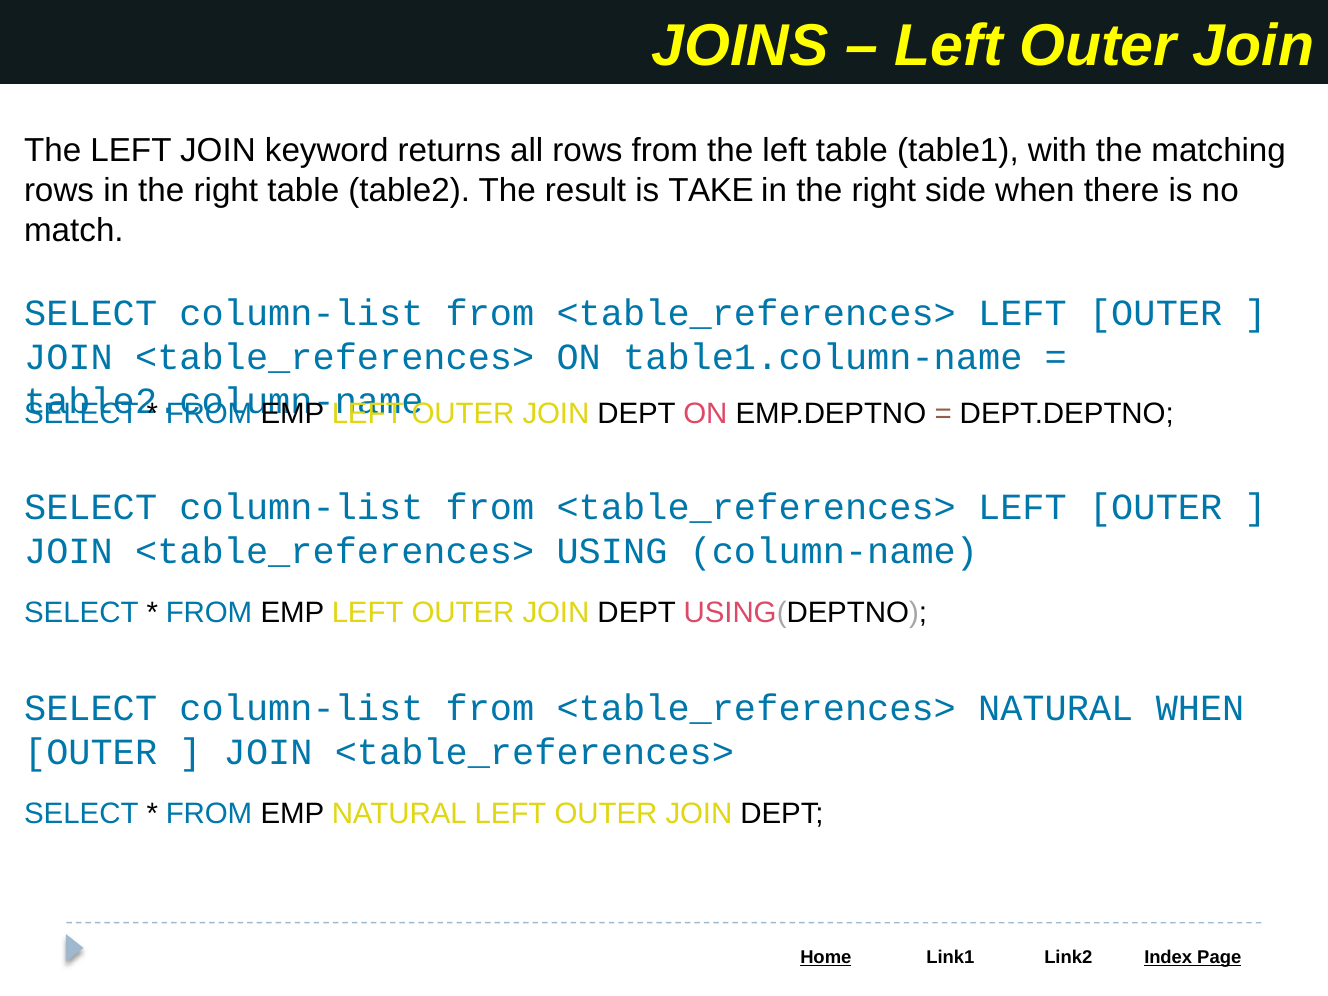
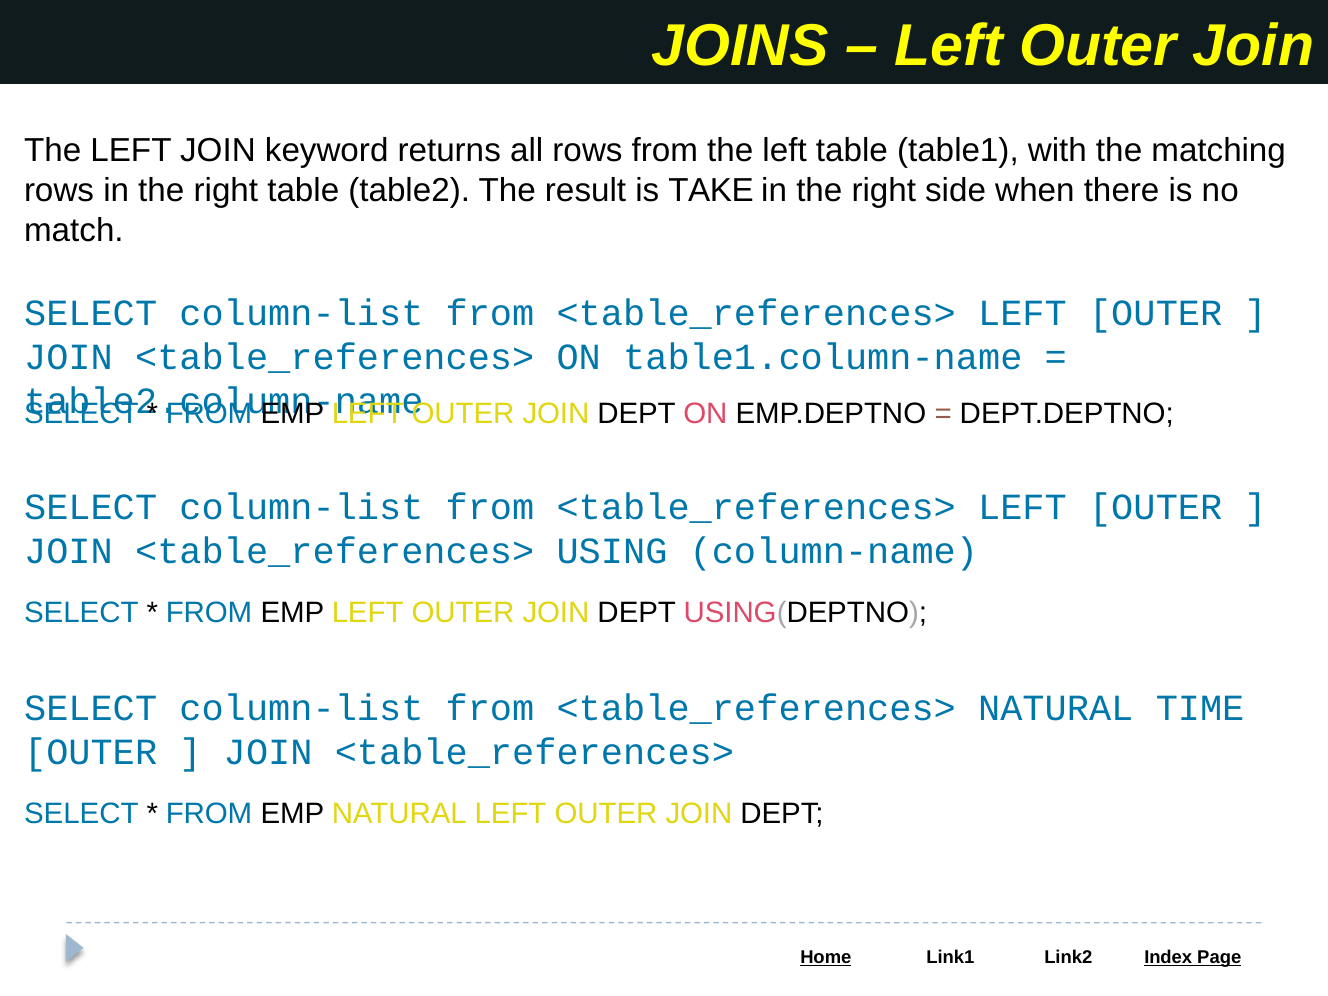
NATURAL WHEN: WHEN -> TIME
